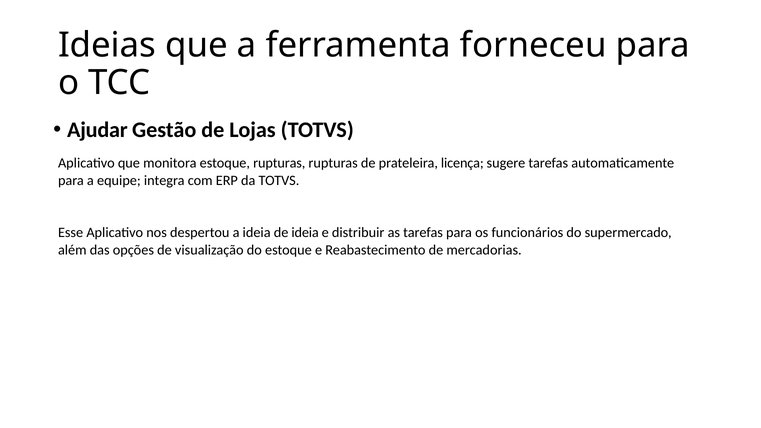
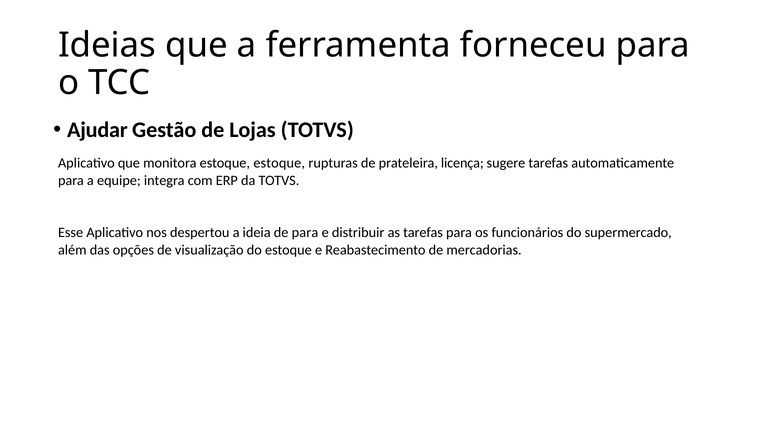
estoque rupturas: rupturas -> estoque
de ideia: ideia -> para
